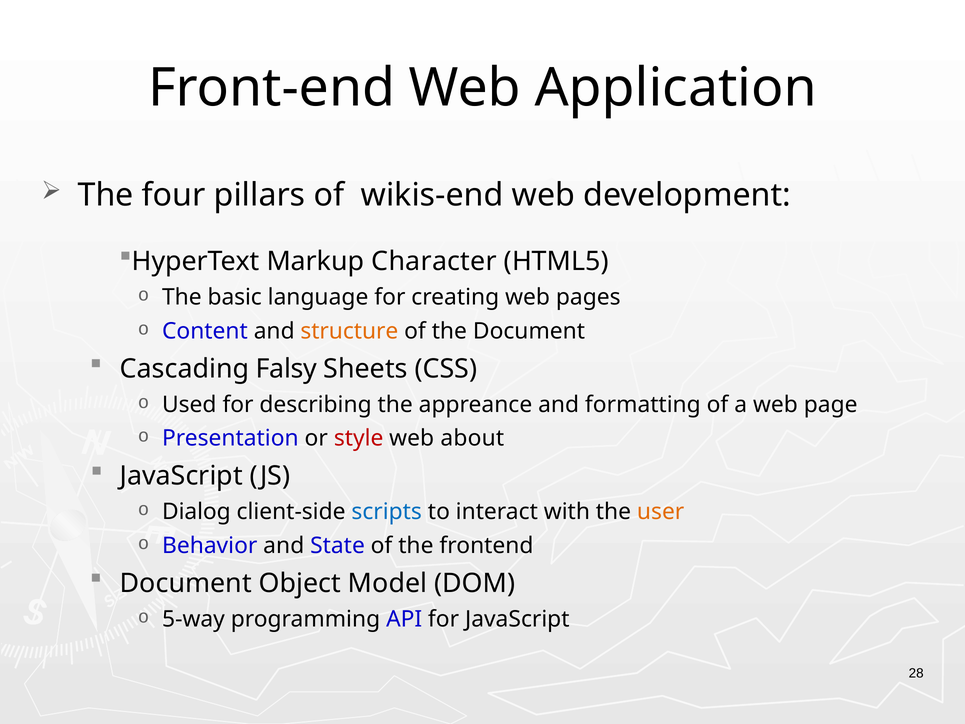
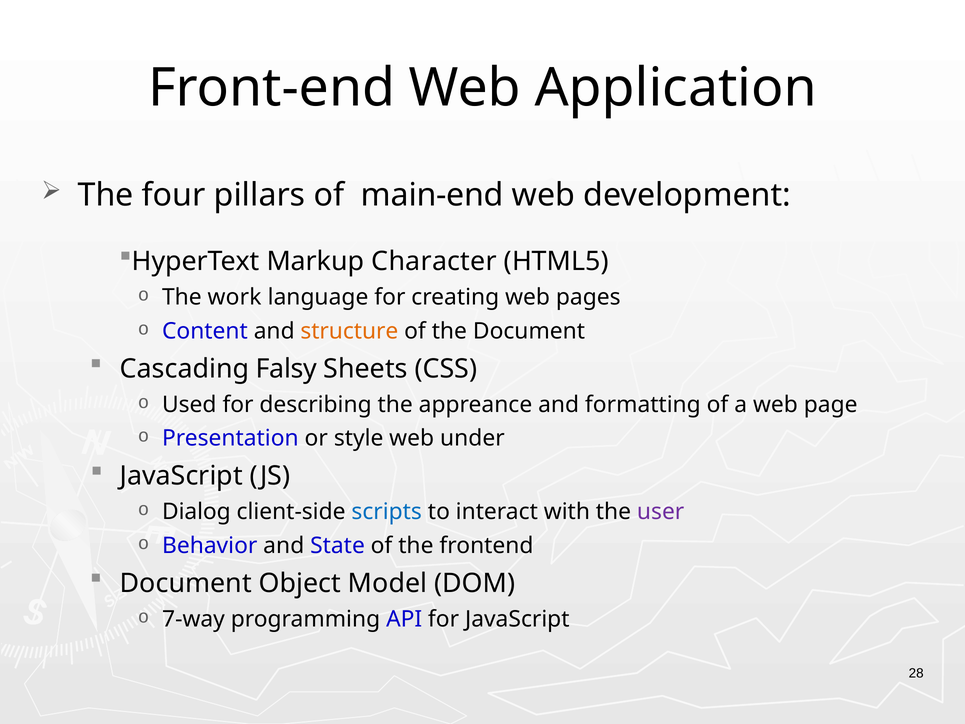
wikis-end: wikis-end -> main-end
basic: basic -> work
style colour: red -> black
about: about -> under
user colour: orange -> purple
5-way: 5-way -> 7-way
